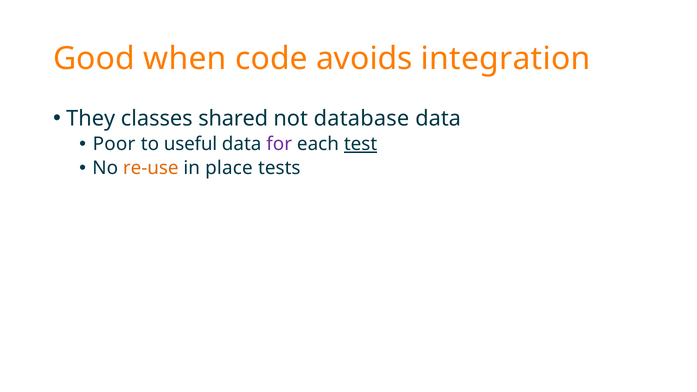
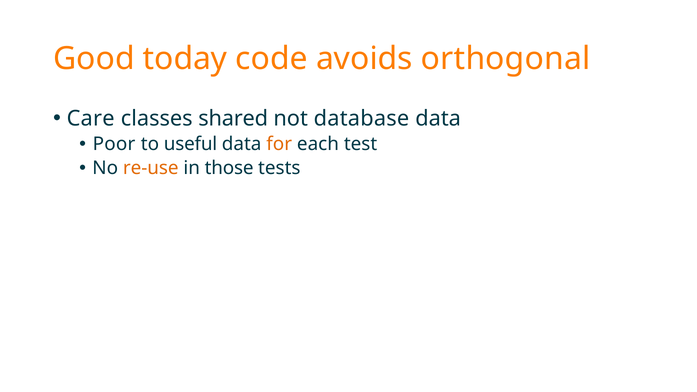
when: when -> today
integration: integration -> orthogonal
They: They -> Care
for colour: purple -> orange
test underline: present -> none
place: place -> those
